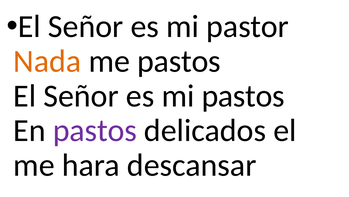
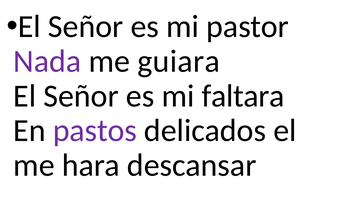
Nada colour: orange -> purple
me pastos: pastos -> guiara
mi pastos: pastos -> faltara
